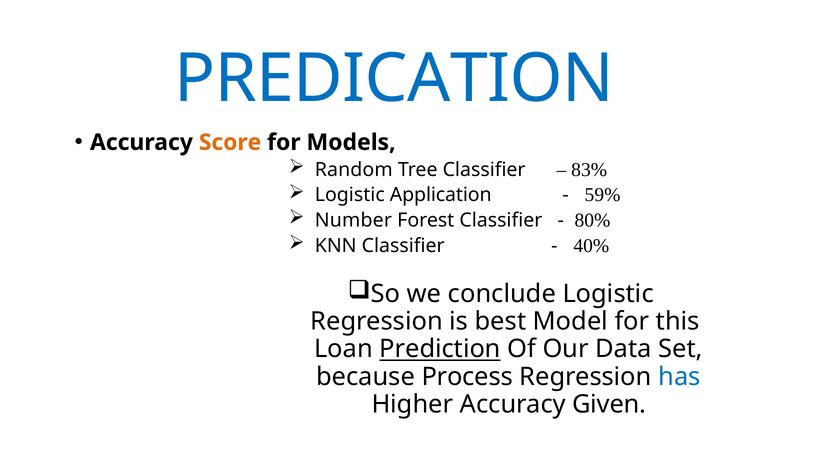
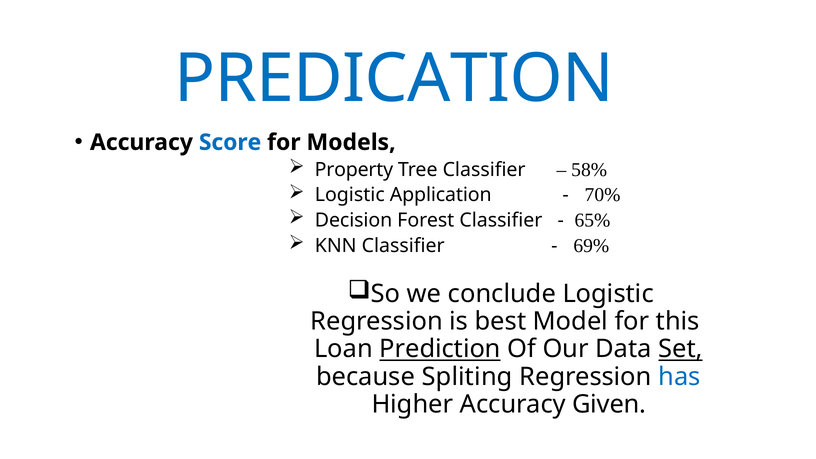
Score colour: orange -> blue
Random: Random -> Property
83%: 83% -> 58%
59%: 59% -> 70%
Number: Number -> Decision
80%: 80% -> 65%
40%: 40% -> 69%
Set underline: none -> present
Process: Process -> Spliting
